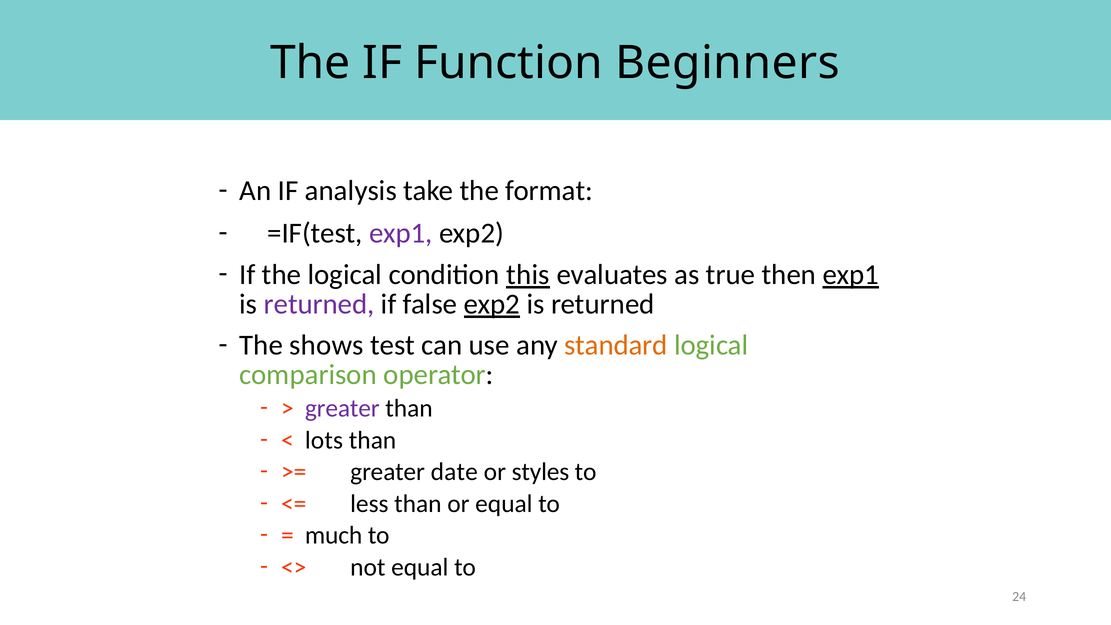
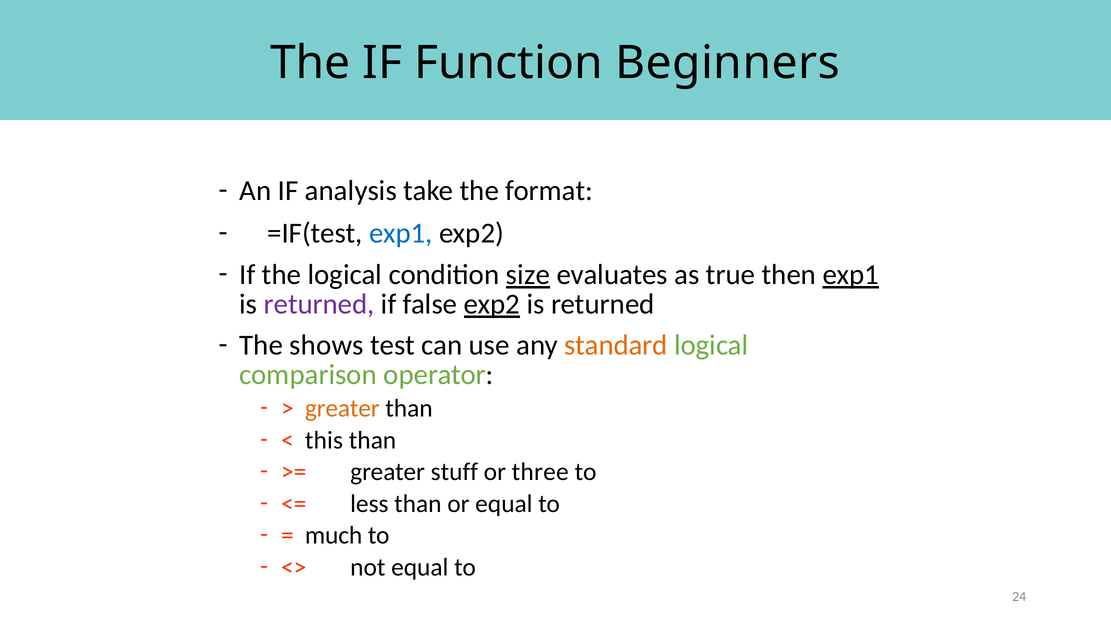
exp1 at (401, 233) colour: purple -> blue
this: this -> size
greater at (342, 408) colour: purple -> orange
lots: lots -> this
date: date -> stuff
styles: styles -> three
